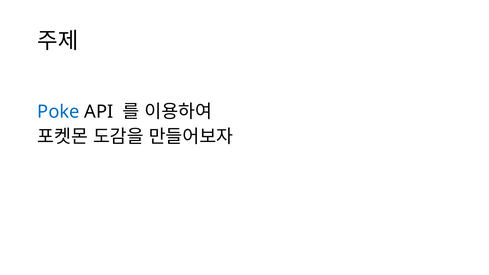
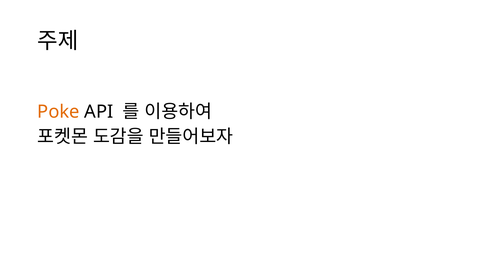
Poke colour: blue -> orange
